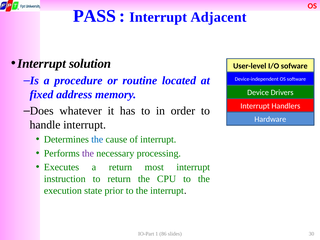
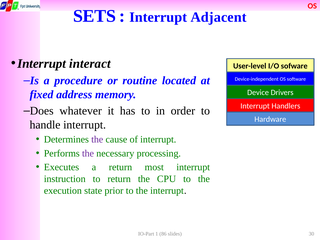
PASS: PASS -> SETS
solution: solution -> interact
the at (97, 140) colour: blue -> purple
